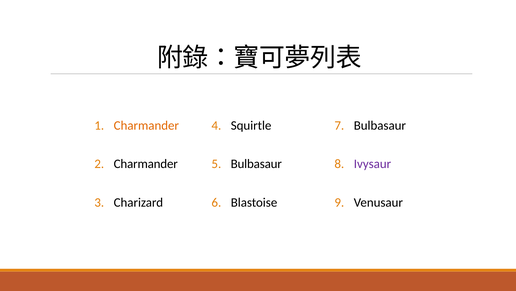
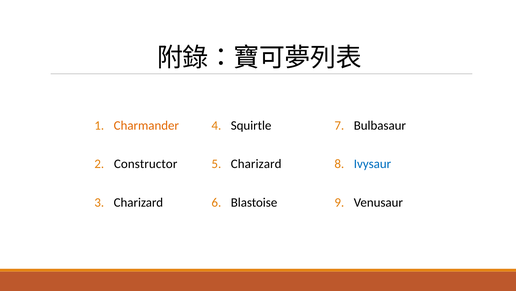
Charmander at (146, 164): Charmander -> Constructor
Bulbasaur at (256, 164): Bulbasaur -> Charizard
Ivysaur colour: purple -> blue
